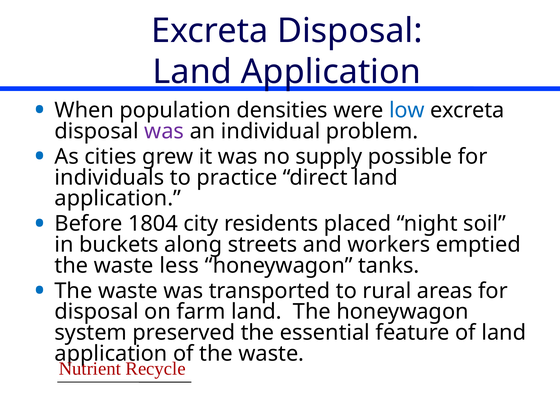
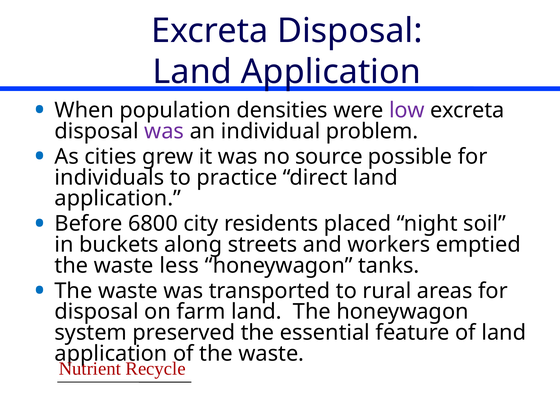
low colour: blue -> purple
supply: supply -> source
1804: 1804 -> 6800
